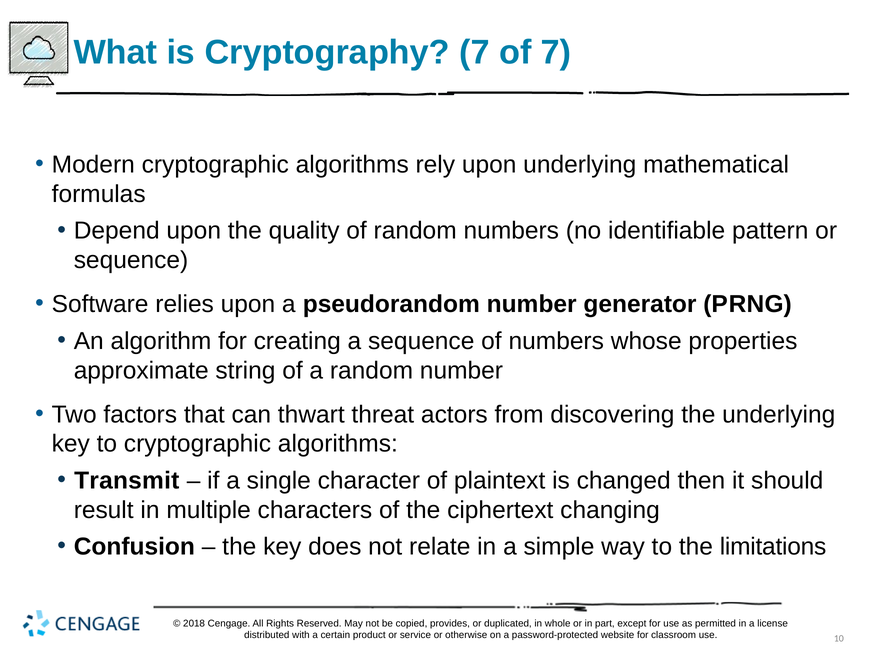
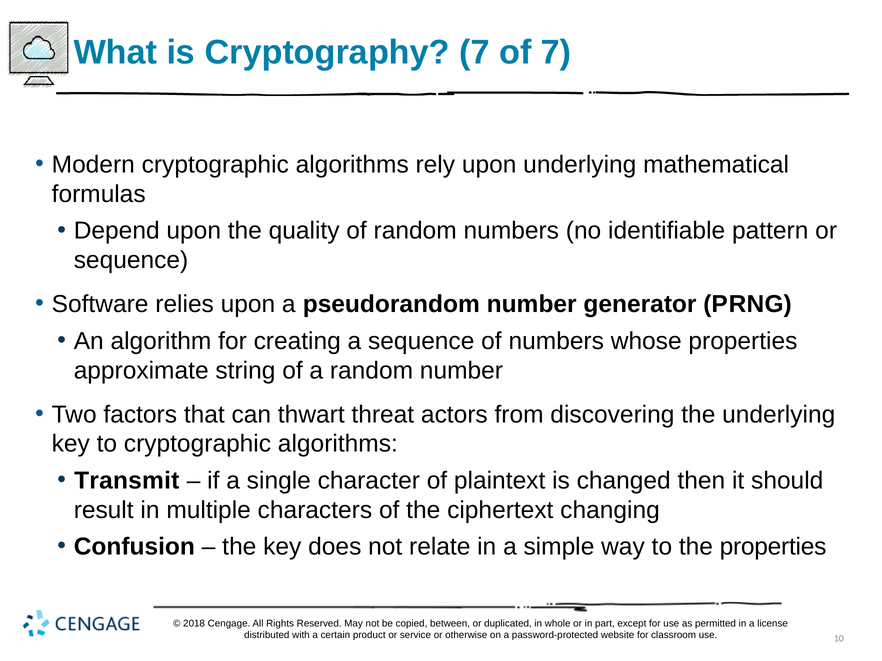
the limitations: limitations -> properties
provides: provides -> between
